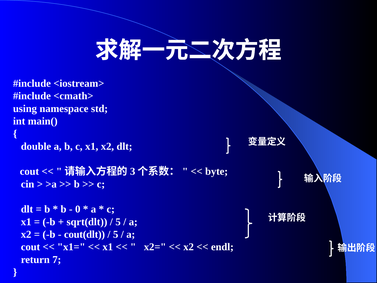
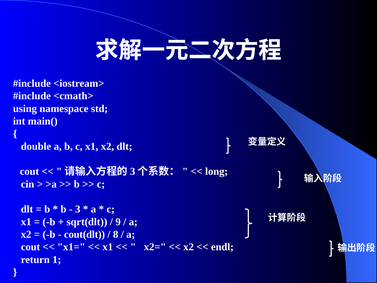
byte: byte -> long
0: 0 -> 3
5 at (118, 222): 5 -> 9
5 at (116, 234): 5 -> 8
7: 7 -> 1
